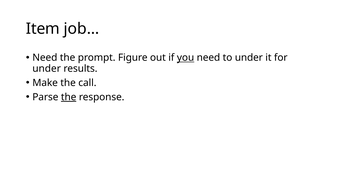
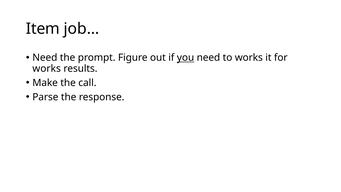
to under: under -> works
under at (47, 68): under -> works
the at (69, 97) underline: present -> none
